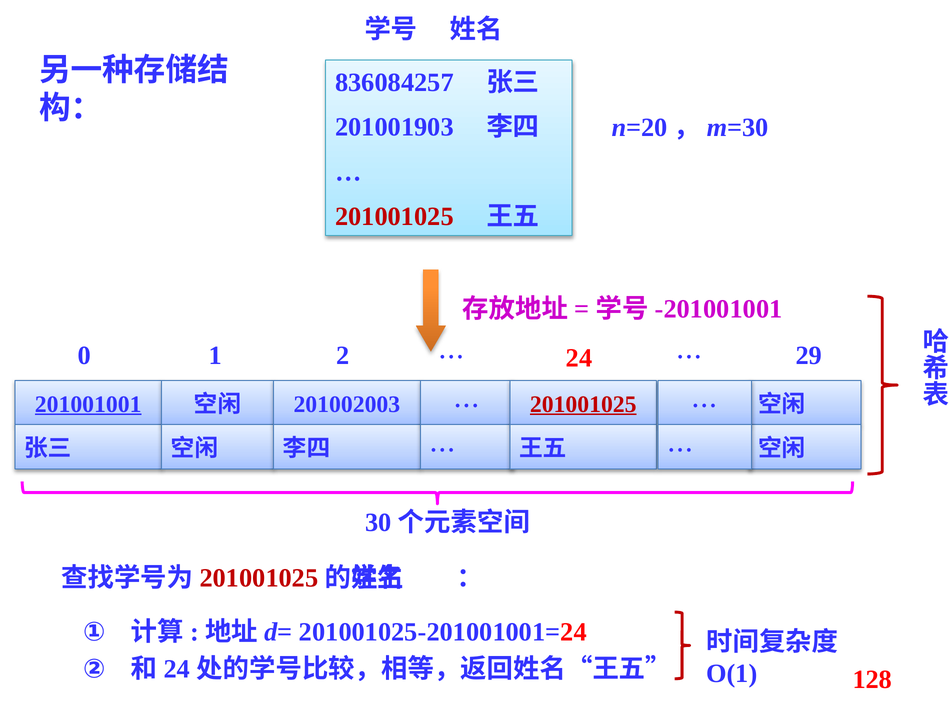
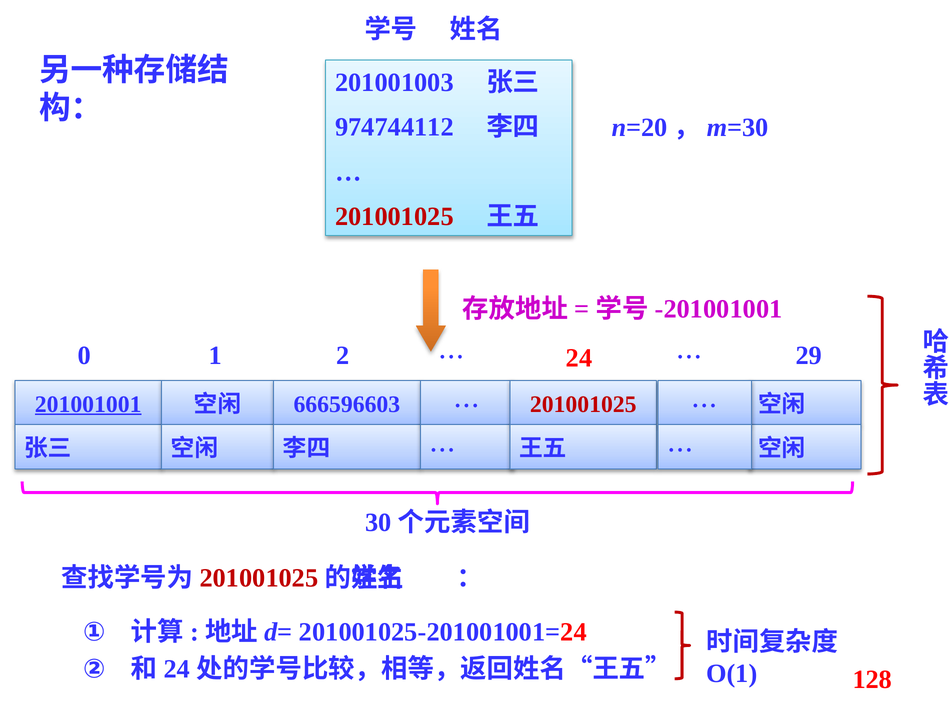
836084257: 836084257 -> 201001003
201001903: 201001903 -> 974744112
201002003: 201002003 -> 666596603
201001025 at (583, 405) underline: present -> none
